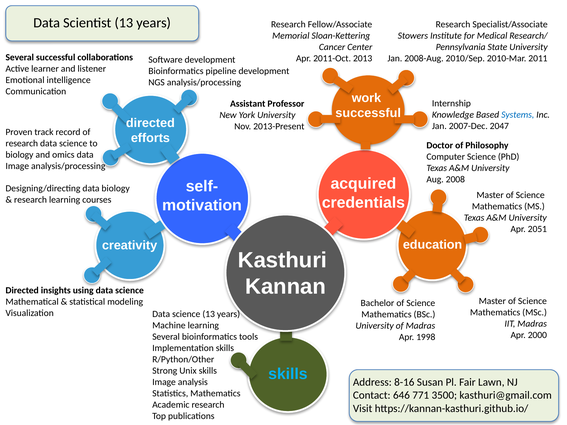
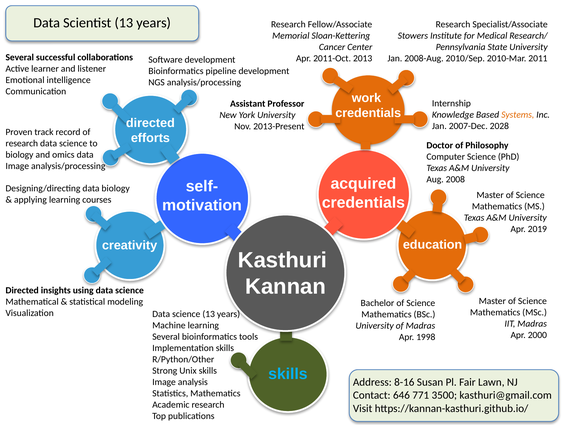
successful at (368, 113): successful -> credentials
Systems colour: blue -> orange
2047: 2047 -> 2028
research at (30, 200): research -> applying
2051: 2051 -> 2019
